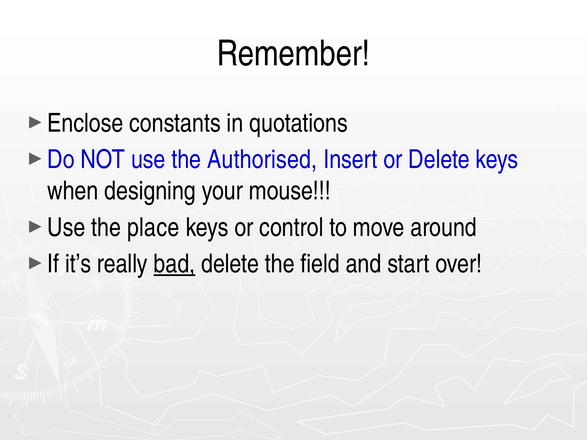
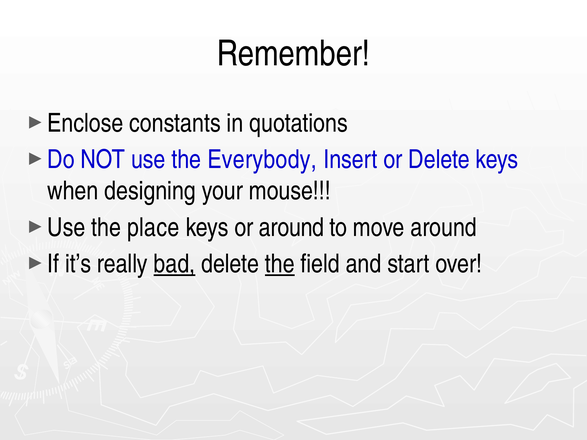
Authorised: Authorised -> Everybody
or control: control -> around
the at (280, 264) underline: none -> present
